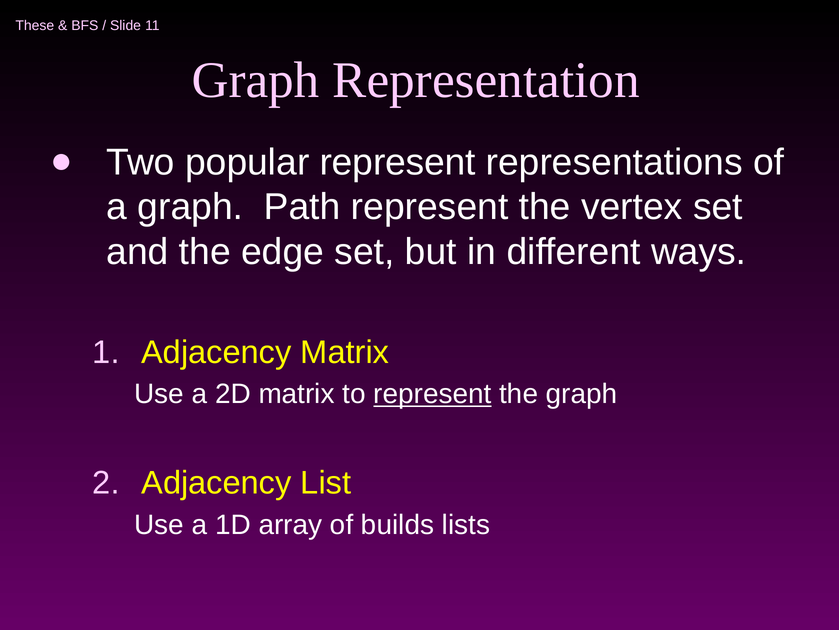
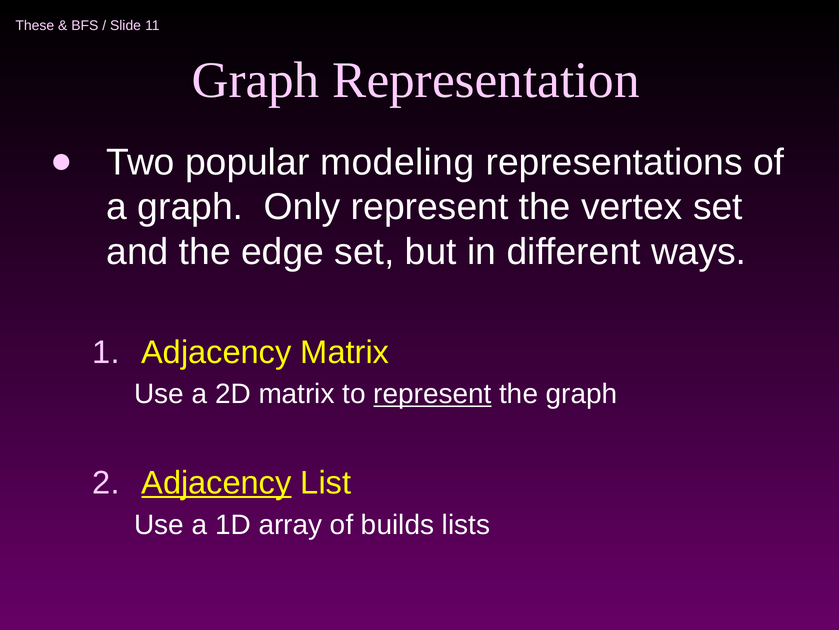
popular represent: represent -> modeling
Path: Path -> Only
Adjacency at (216, 483) underline: none -> present
